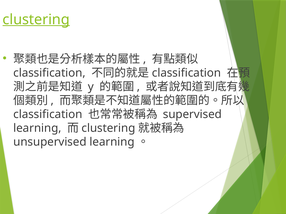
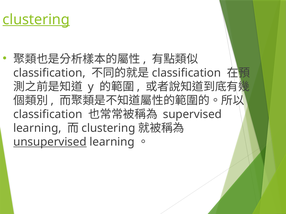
unsupervised underline: none -> present
